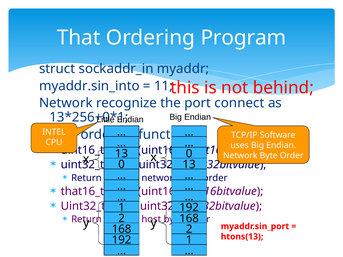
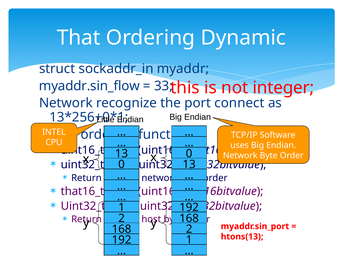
Program: Program -> Dynamic
myaddr.sin_into: myaddr.sin_into -> myaddr.sin_flow
11: 11 -> 33
behind: behind -> integer
